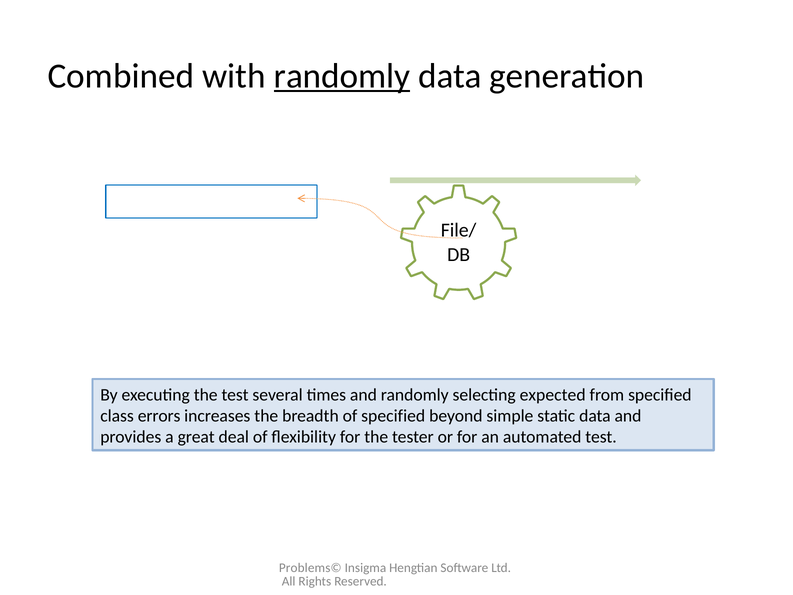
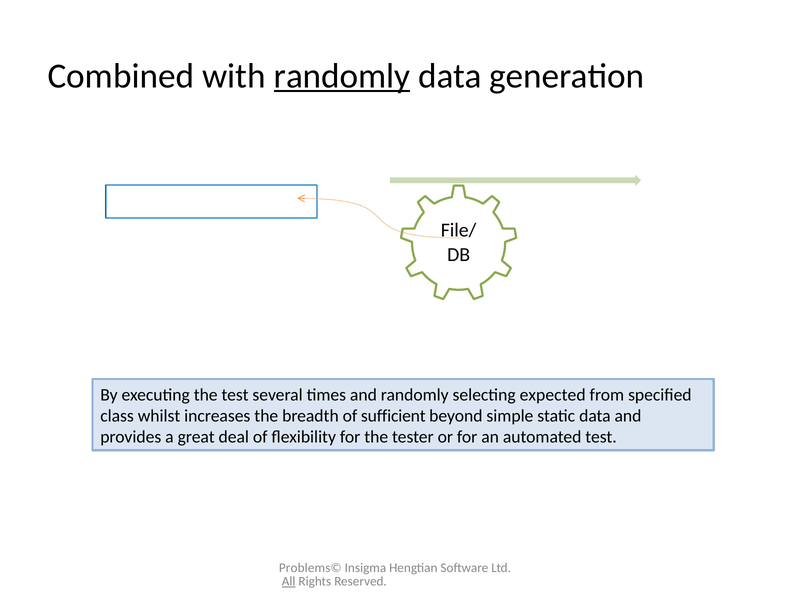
errors: errors -> whilst
of specified: specified -> sufficient
All underline: none -> present
